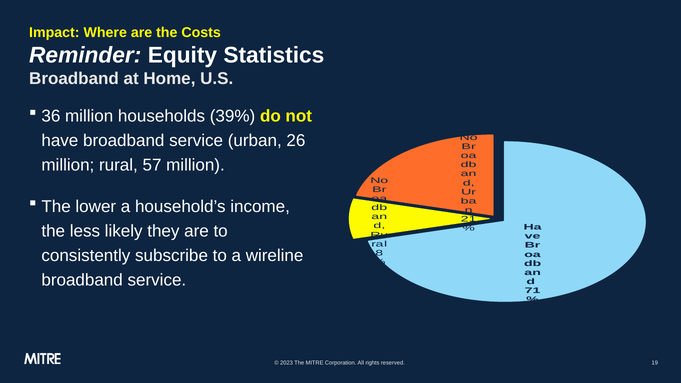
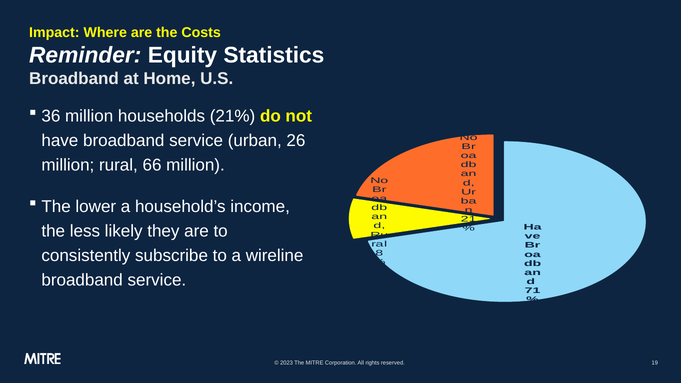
39%: 39% -> 21%
57: 57 -> 66
